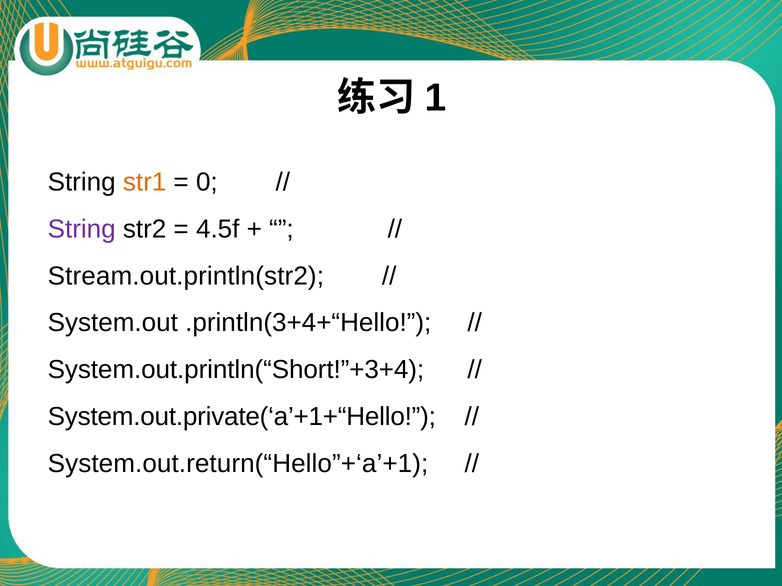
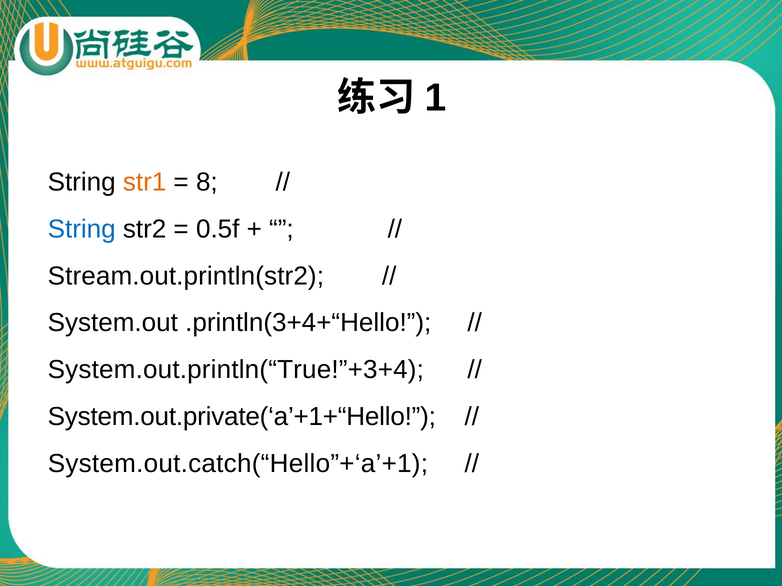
0: 0 -> 8
String at (82, 229) colour: purple -> blue
4.5f: 4.5f -> 0.5f
System.out.println(“Short!”+3+4: System.out.println(“Short!”+3+4 -> System.out.println(“True!”+3+4
System.out.return(“Hello”+‘a’+1: System.out.return(“Hello”+‘a’+1 -> System.out.catch(“Hello”+‘a’+1
